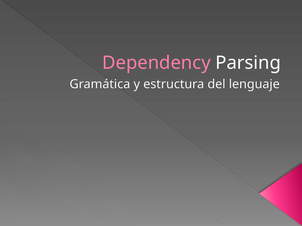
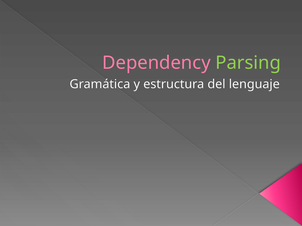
Parsing colour: white -> light green
